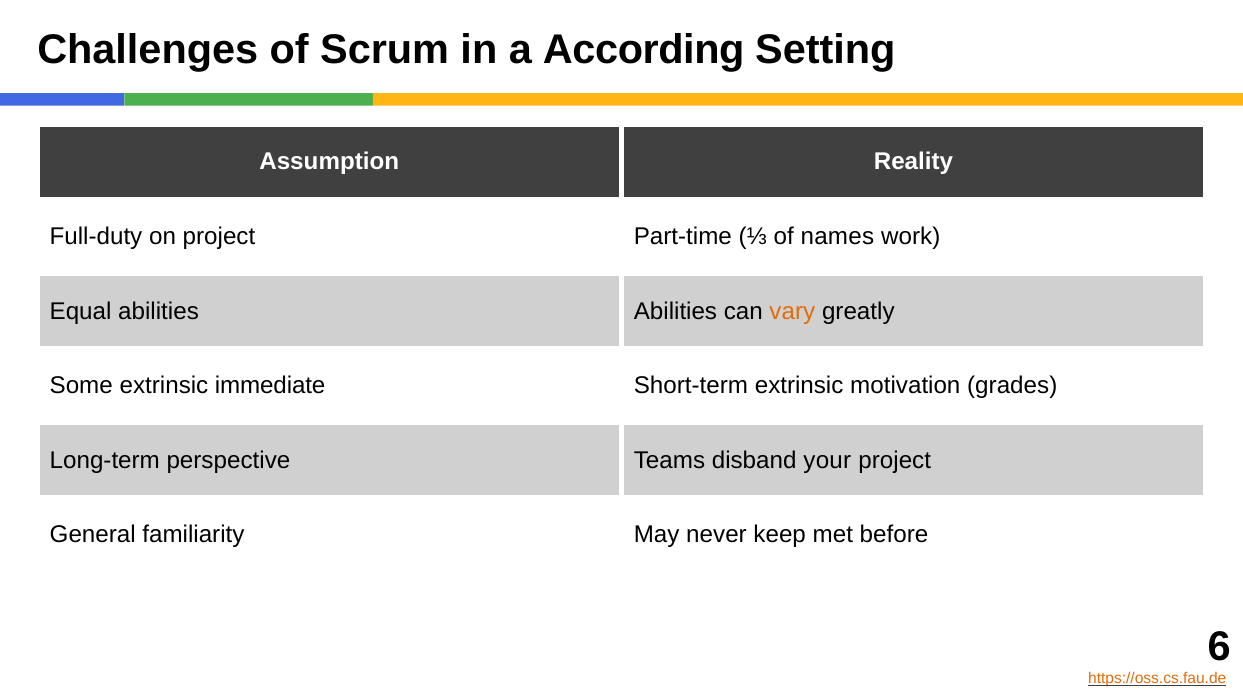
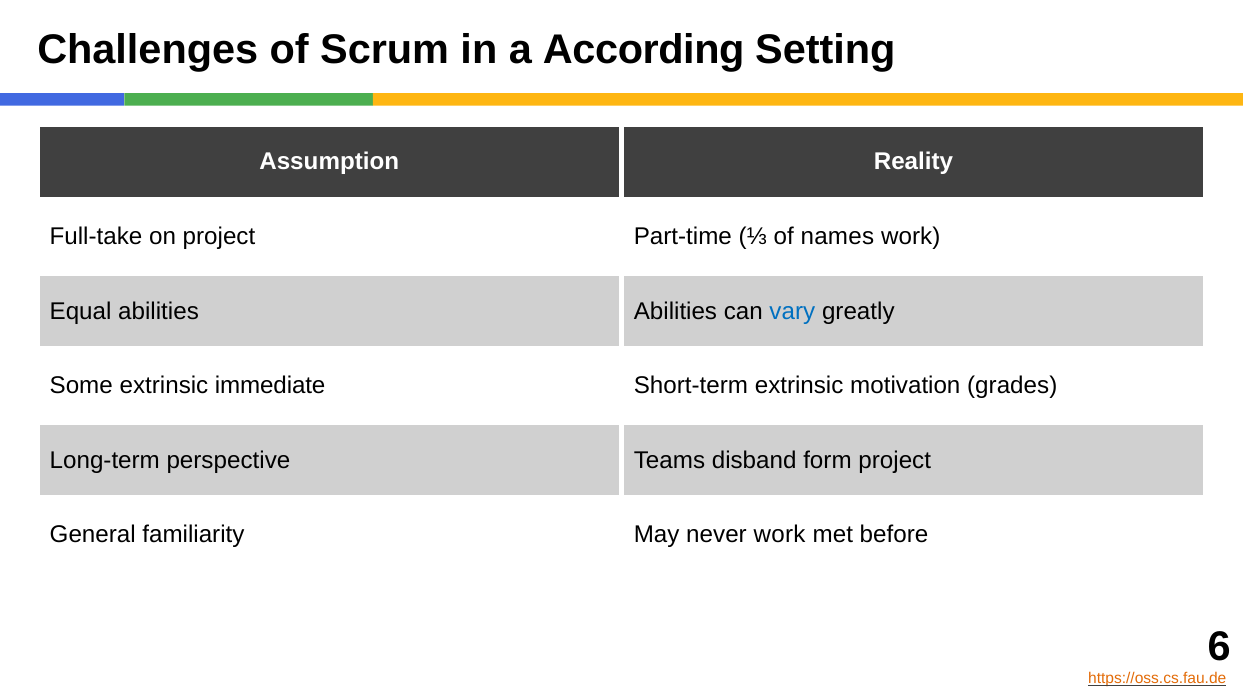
Full-duty: Full-duty -> Full-take
vary colour: orange -> blue
your: your -> form
never keep: keep -> work
